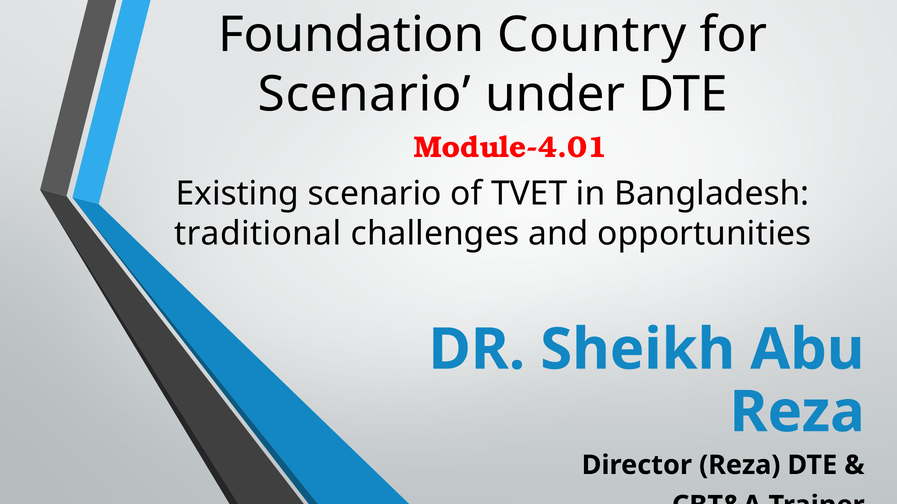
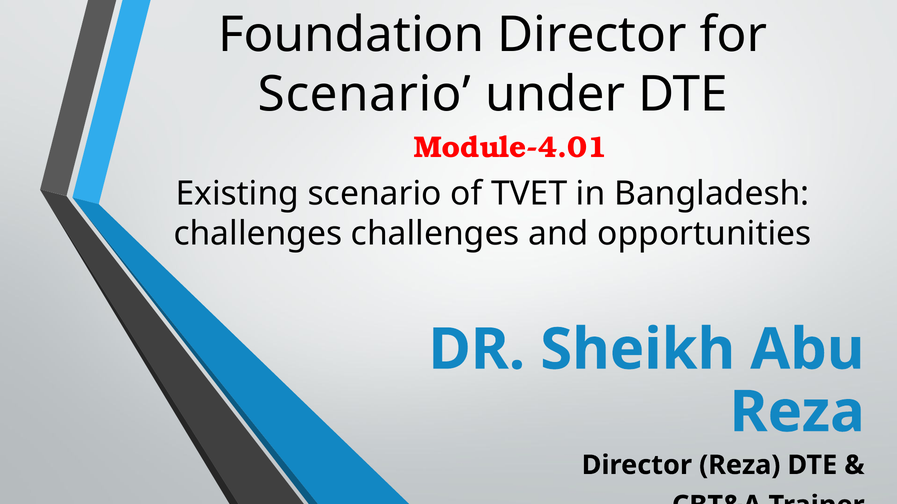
Foundation Country: Country -> Director
traditional at (258, 234): traditional -> challenges
